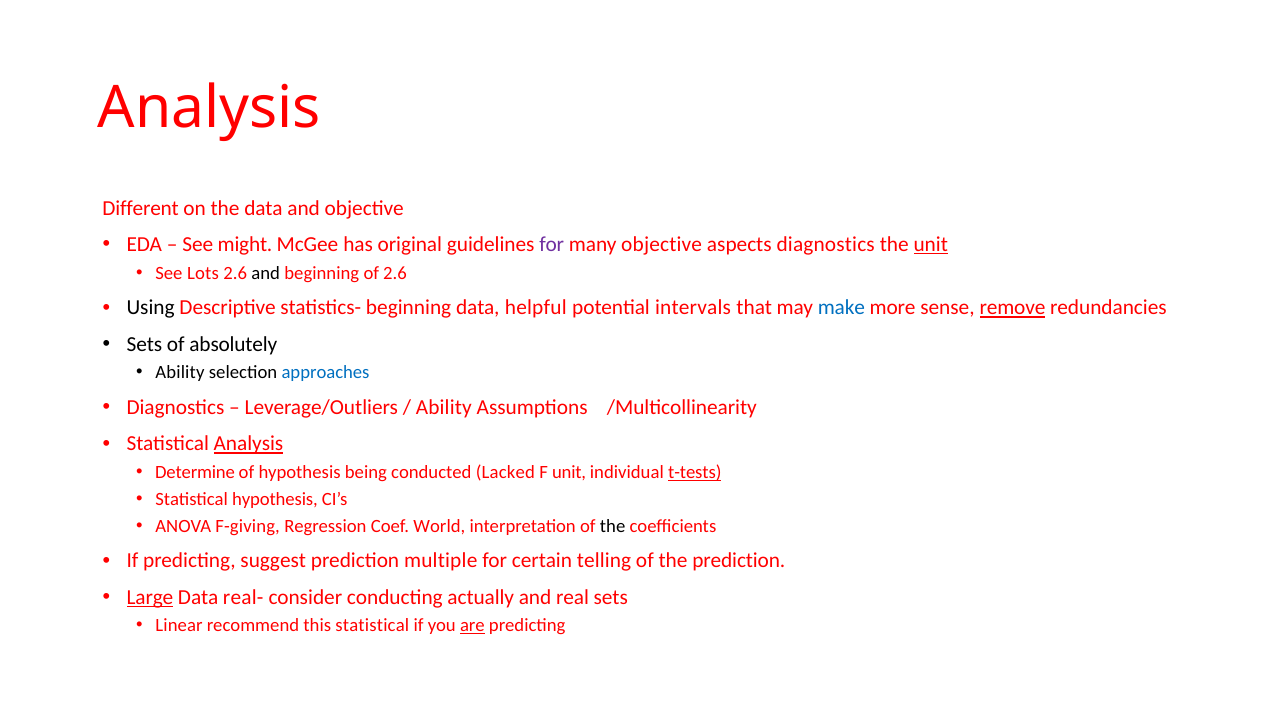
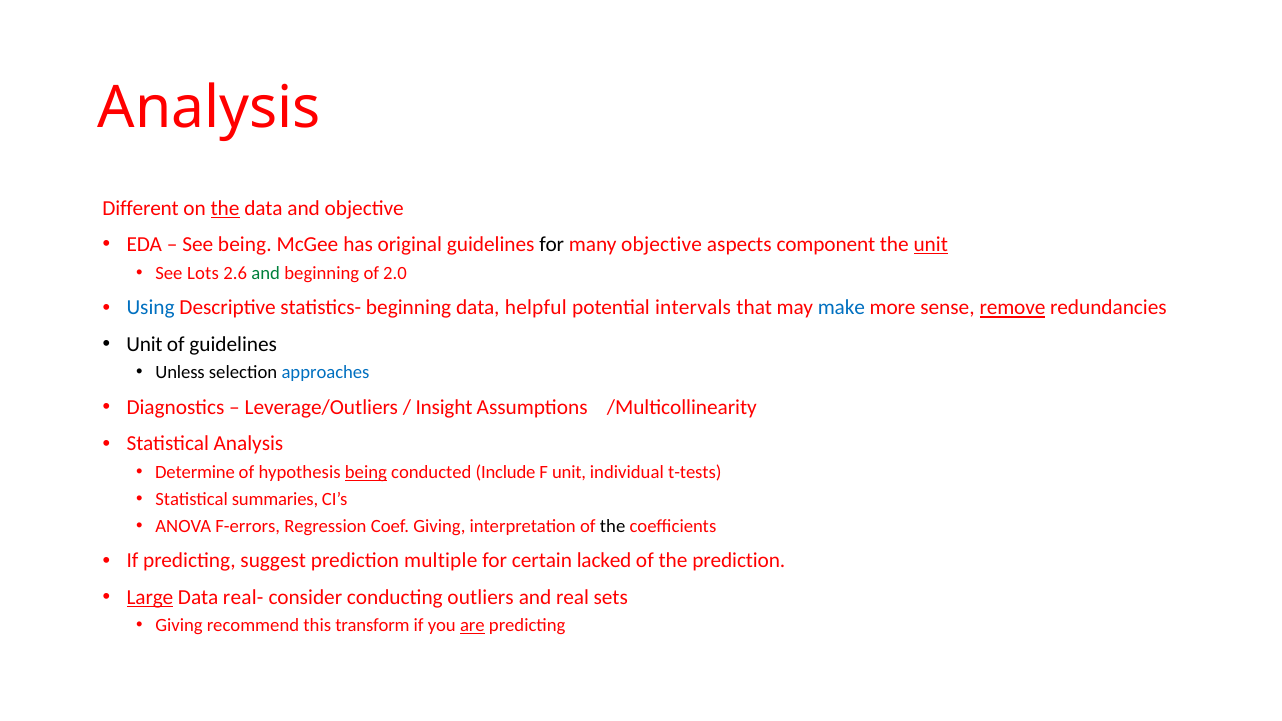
the at (225, 208) underline: none -> present
See might: might -> being
for at (552, 245) colour: purple -> black
aspects diagnostics: diagnostics -> component
and at (266, 273) colour: black -> green
of 2.6: 2.6 -> 2.0
Using colour: black -> blue
Sets at (144, 344): Sets -> Unit
of absolutely: absolutely -> guidelines
Ability at (180, 373): Ability -> Unless
Ability at (444, 408): Ability -> Insight
Analysis at (249, 444) underline: present -> none
being at (366, 472) underline: none -> present
Lacked: Lacked -> Include
t-tests underline: present -> none
Statistical hypothesis: hypothesis -> summaries
F-giving: F-giving -> F-errors
Coef World: World -> Giving
telling: telling -> lacked
actually: actually -> outliers
Linear at (179, 626): Linear -> Giving
this statistical: statistical -> transform
